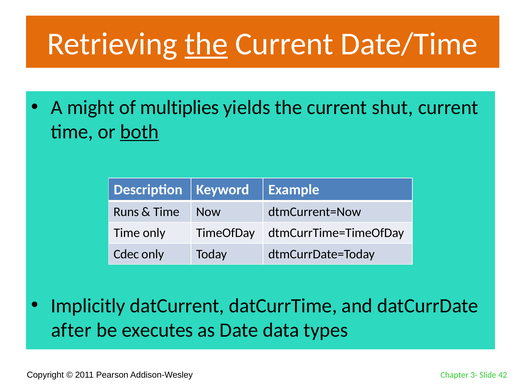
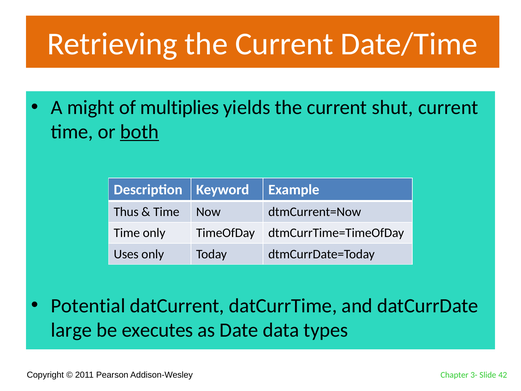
the at (206, 44) underline: present -> none
Runs: Runs -> Thus
Cdec: Cdec -> Uses
Implicitly: Implicitly -> Potential
after: after -> large
